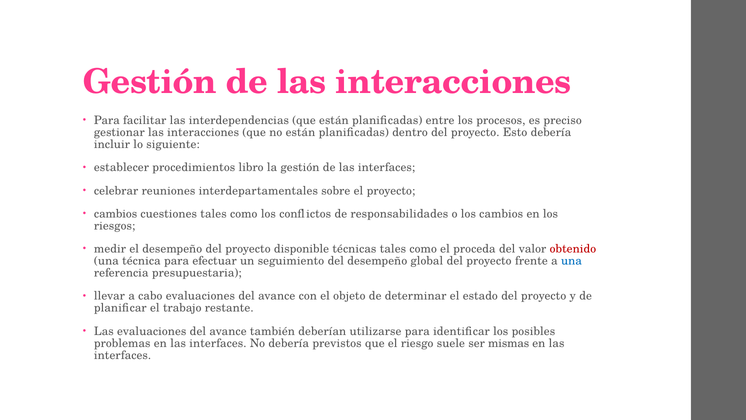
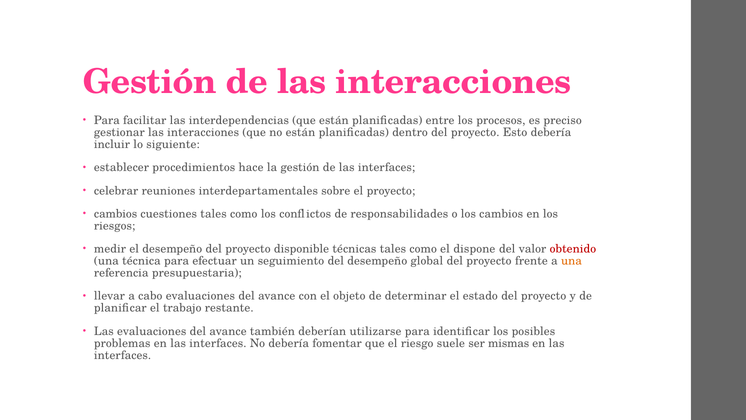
libro: libro -> hace
proceda: proceda -> dispone
una at (571, 261) colour: blue -> orange
previstos: previstos -> fomentar
